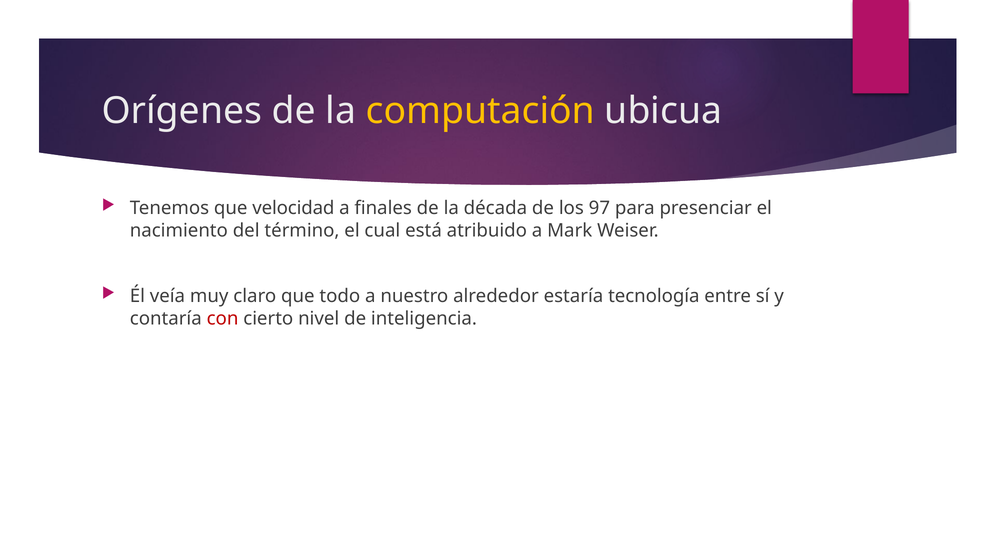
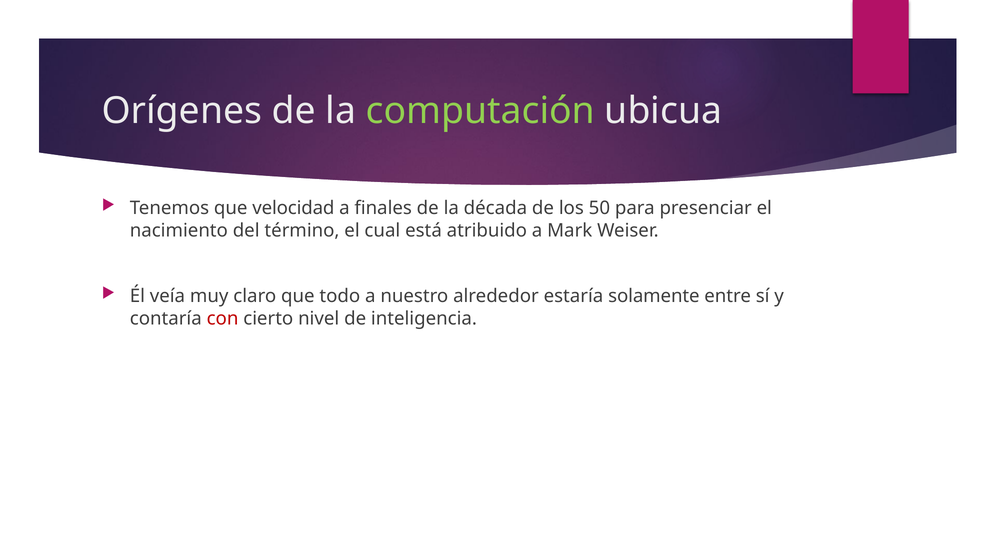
computación colour: yellow -> light green
97: 97 -> 50
tecnología: tecnología -> solamente
